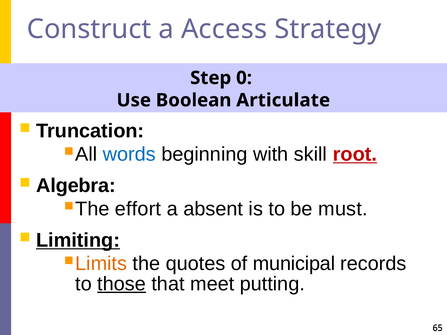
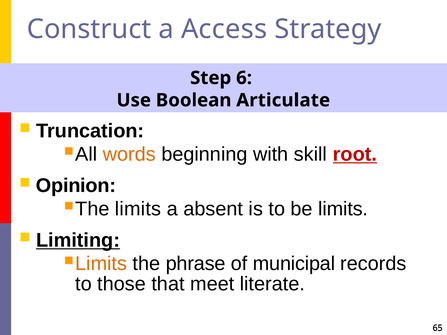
0: 0 -> 6
words colour: blue -> orange
Algebra: Algebra -> Opinion
The effort: effort -> limits
be must: must -> limits
quotes: quotes -> phrase
those underline: present -> none
putting: putting -> literate
